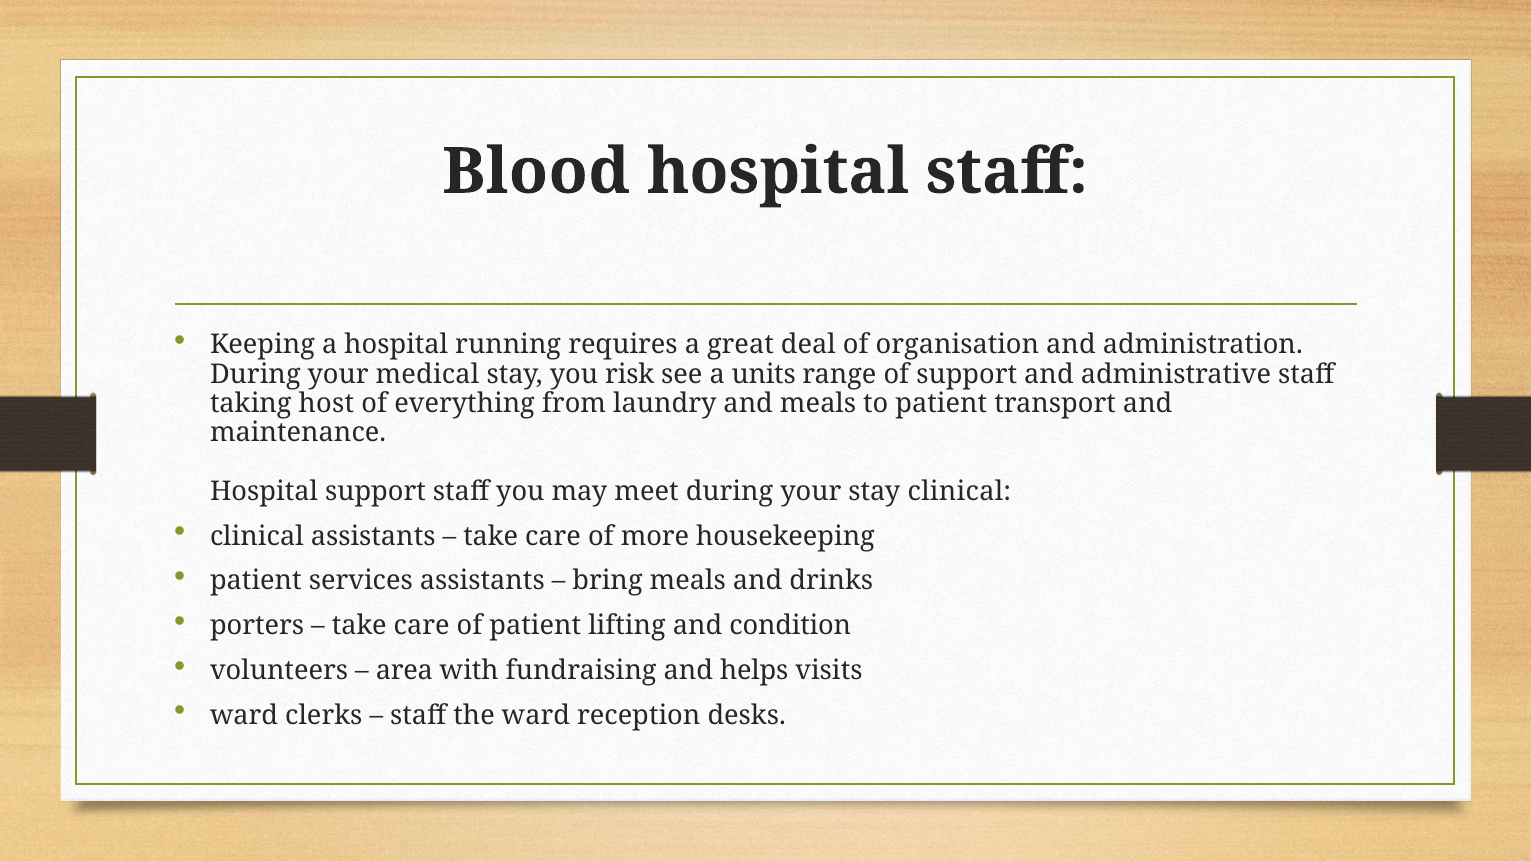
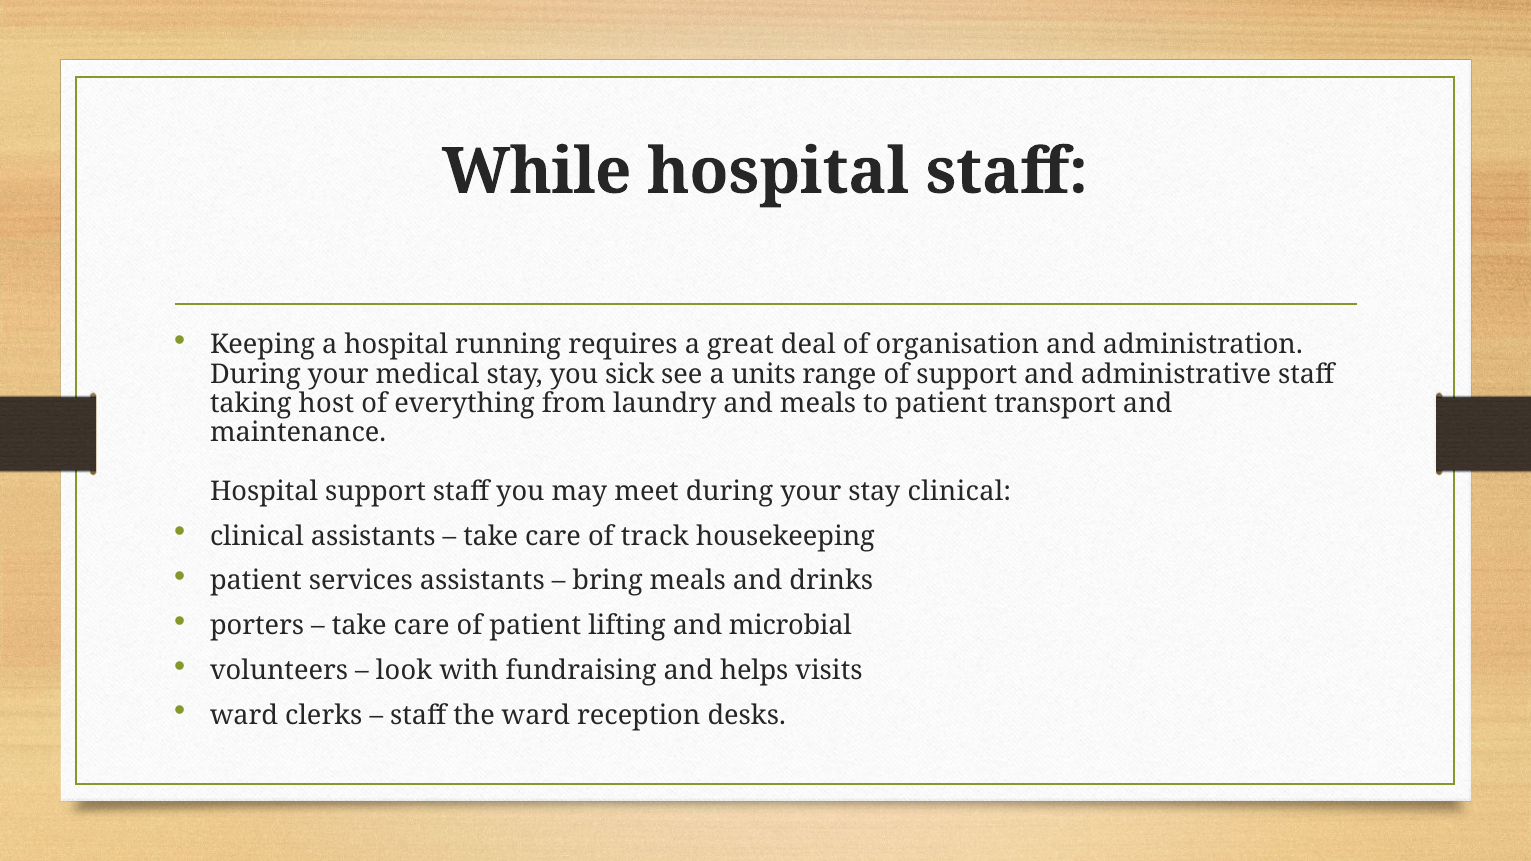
Blood: Blood -> While
risk: risk -> sick
more: more -> track
condition: condition -> microbial
area: area -> look
